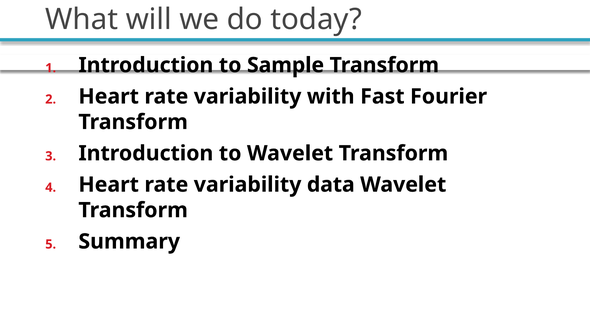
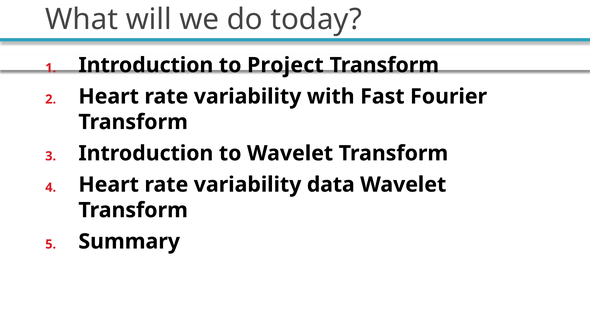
Sample: Sample -> Project
